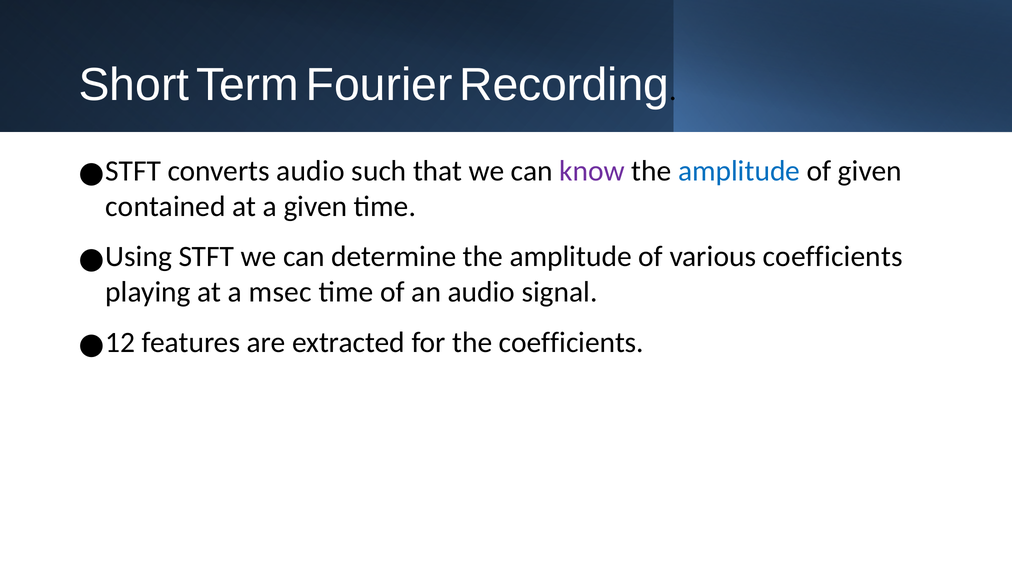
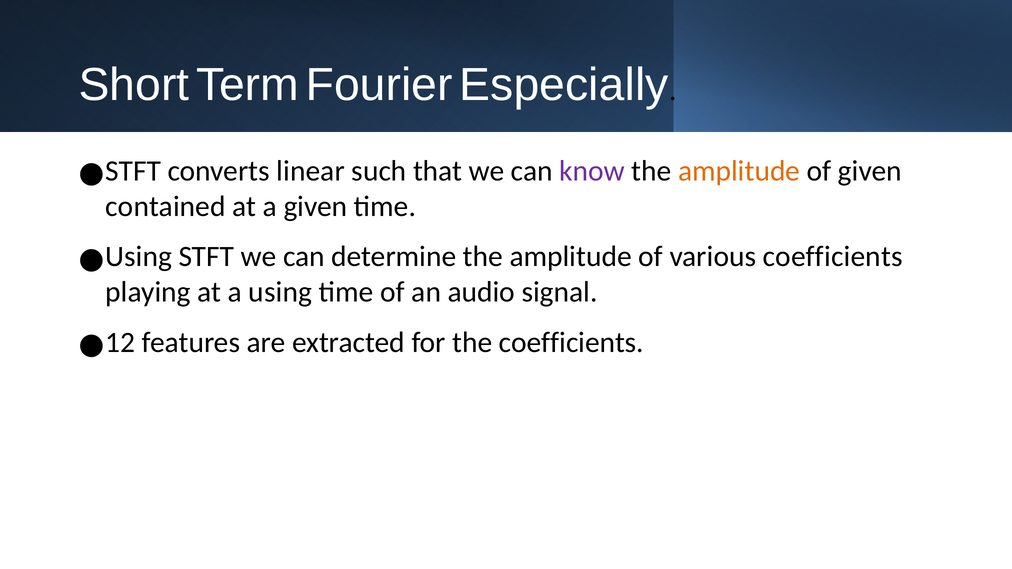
Recording: Recording -> Especially
converts audio: audio -> linear
amplitude at (739, 171) colour: blue -> orange
msec: msec -> using
